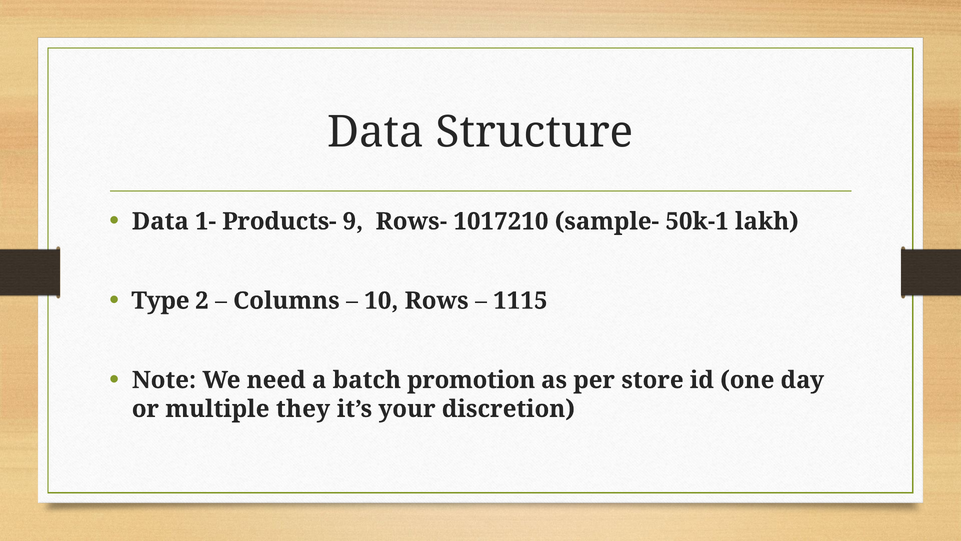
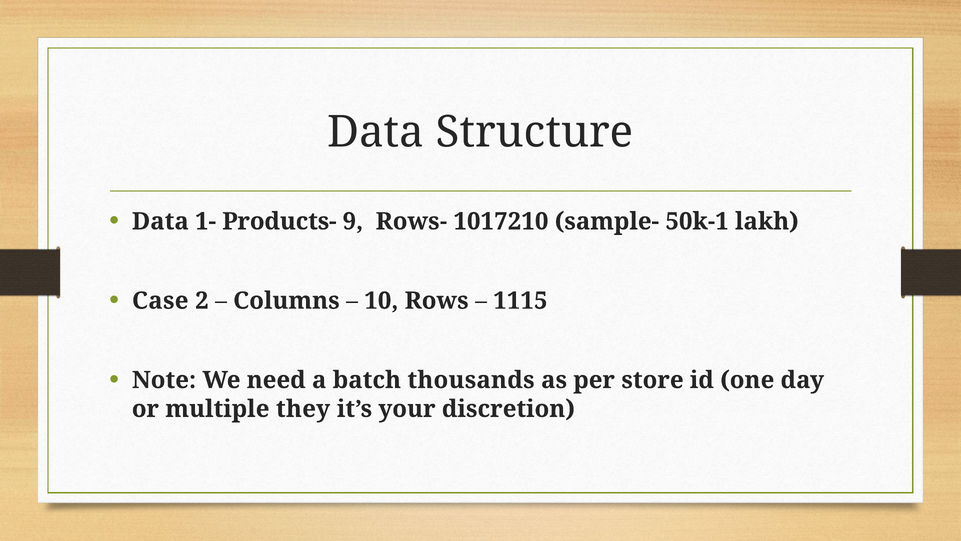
Type: Type -> Case
promotion: promotion -> thousands
